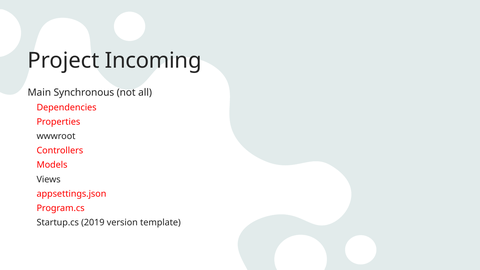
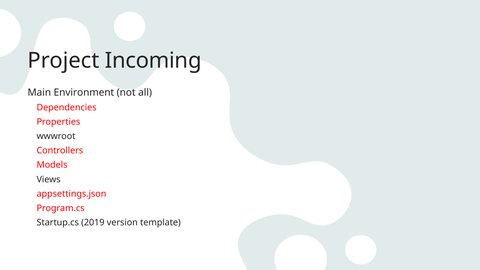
Synchronous: Synchronous -> Environment
